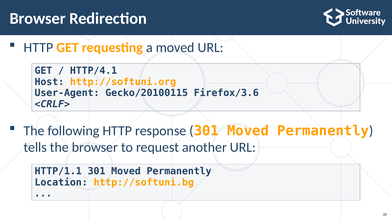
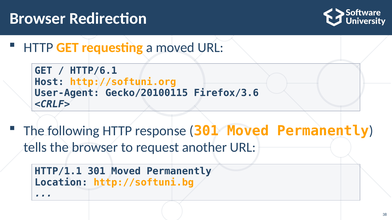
HTTP/4.1: HTTP/4.1 -> HTTP/6.1
